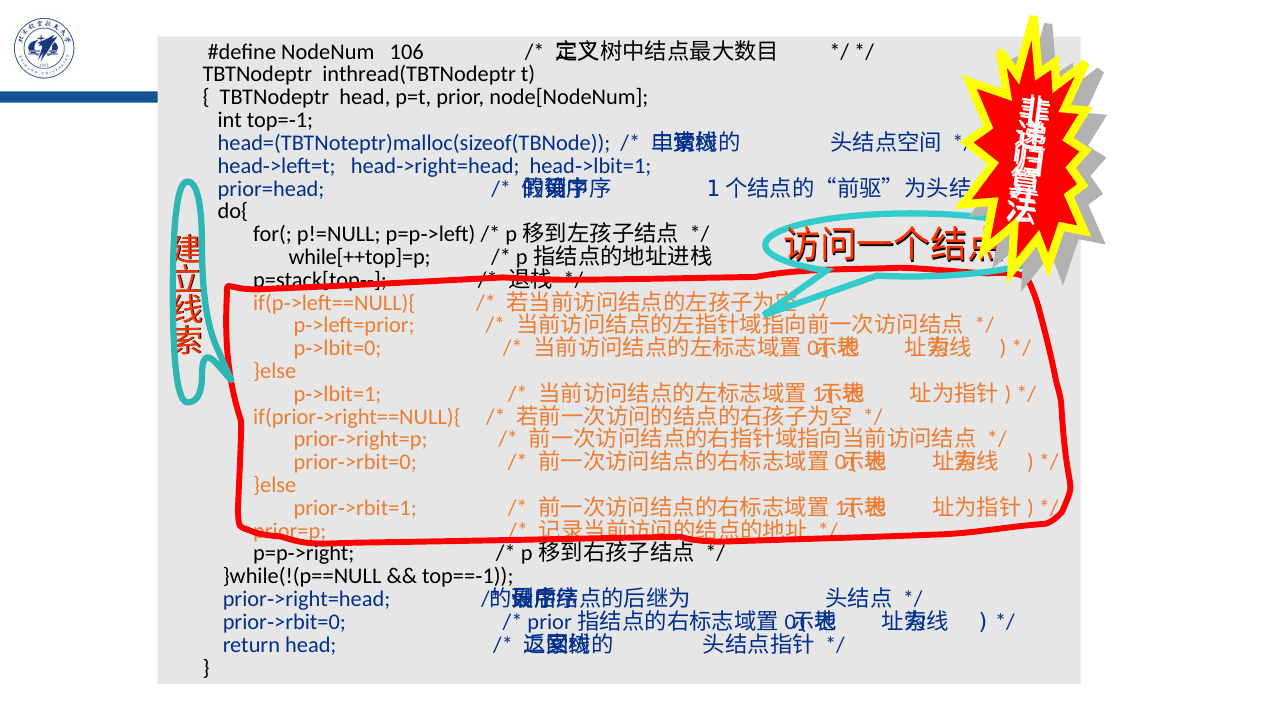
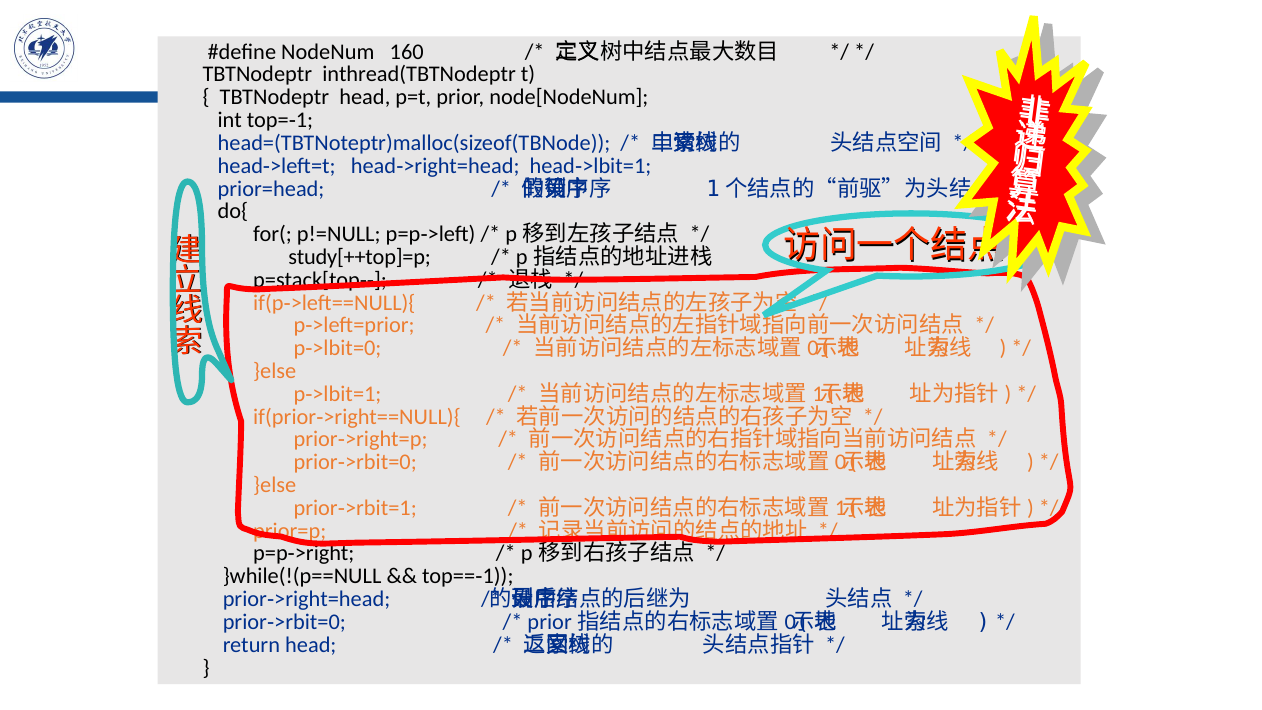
106: 106 -> 160
while[++top]=p: while[++top]=p -> study[++top]=p
